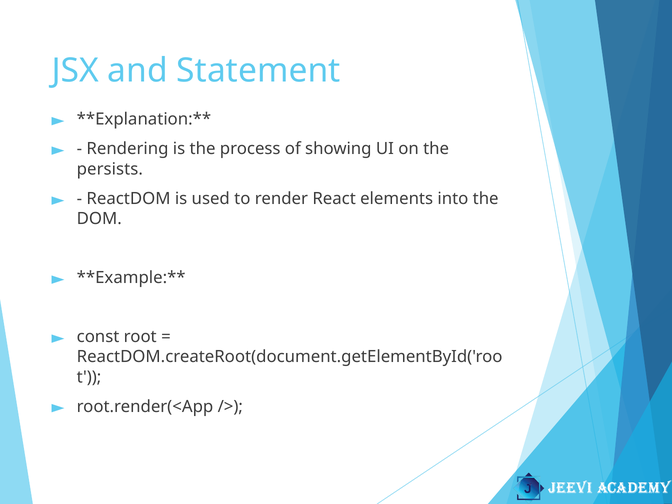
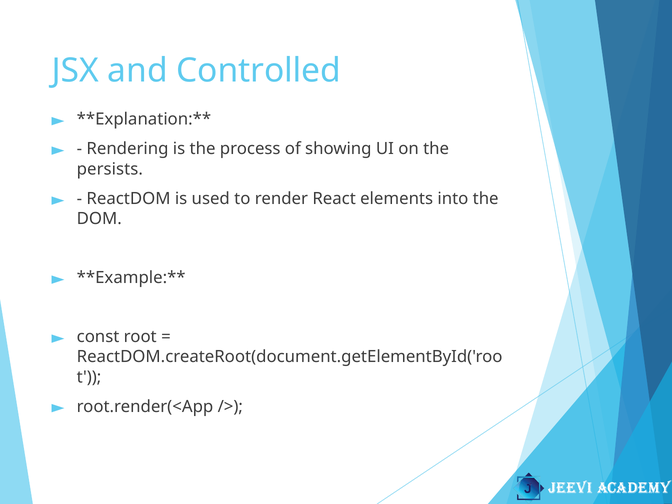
Statement: Statement -> Controlled
